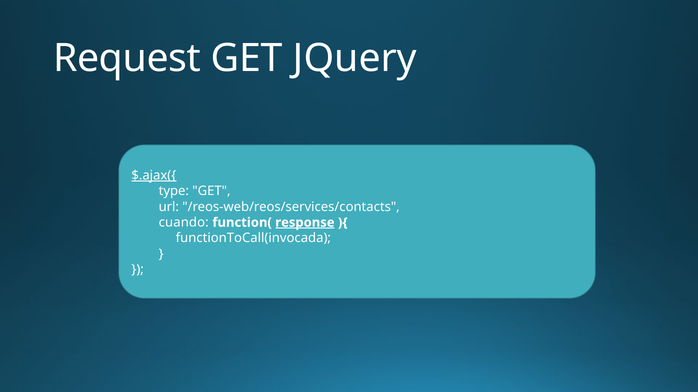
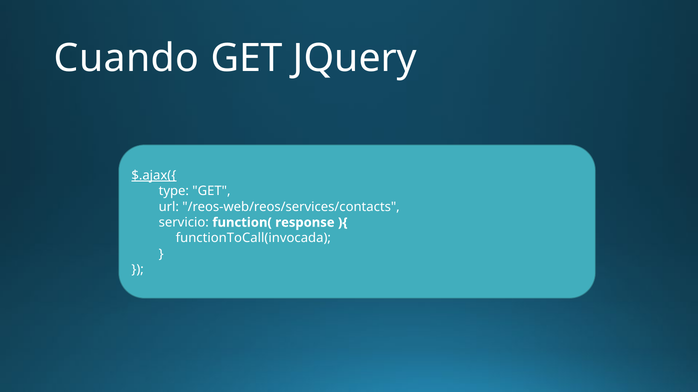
Request: Request -> Cuando
cuando: cuando -> servicio
response underline: present -> none
